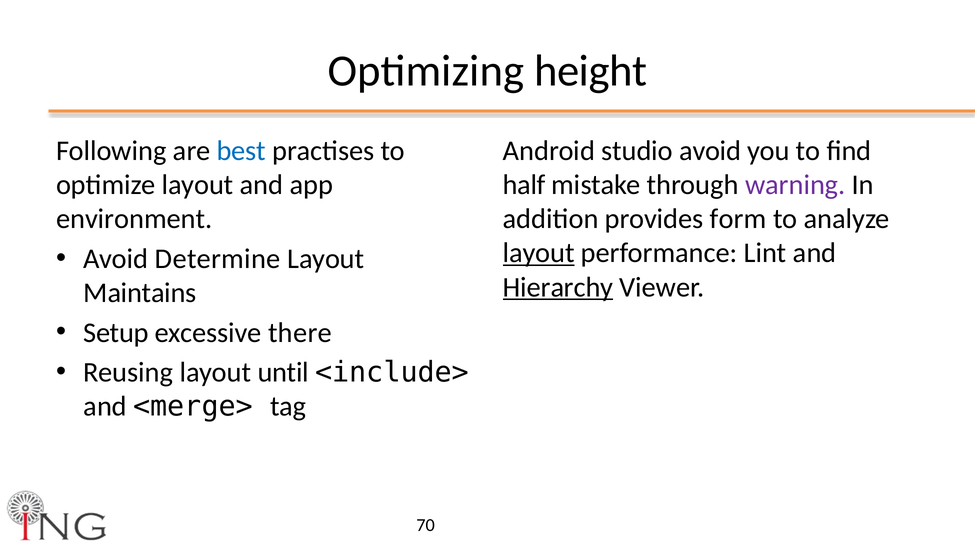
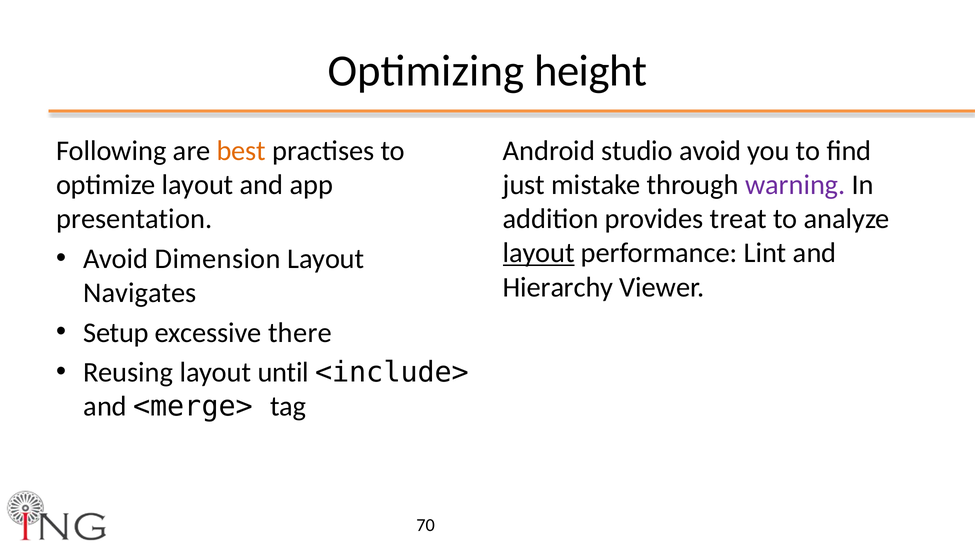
best colour: blue -> orange
half: half -> just
environment: environment -> presentation
form: form -> treat
Determine: Determine -> Dimension
Hierarchy underline: present -> none
Maintains: Maintains -> Navigates
